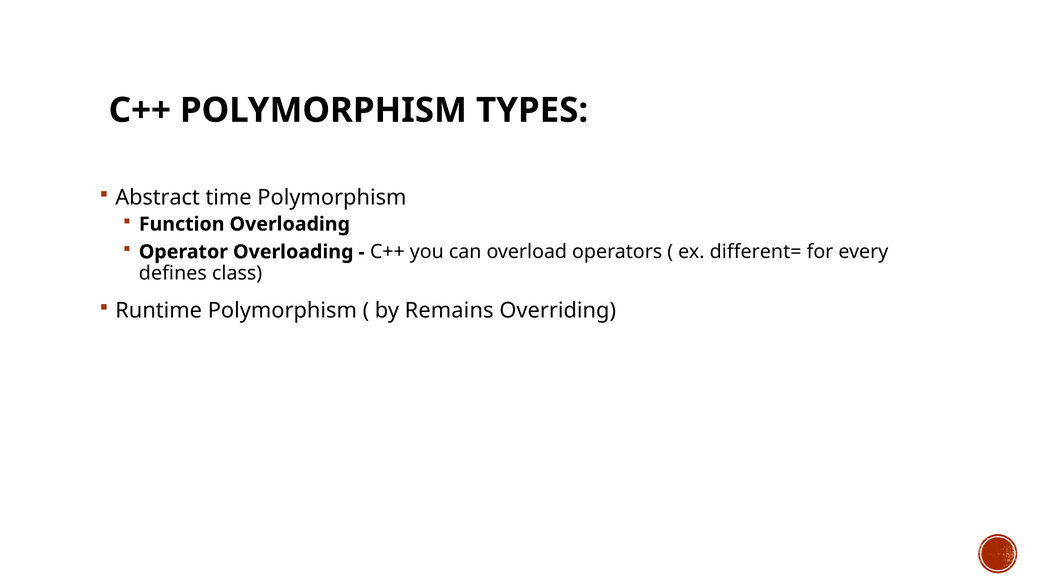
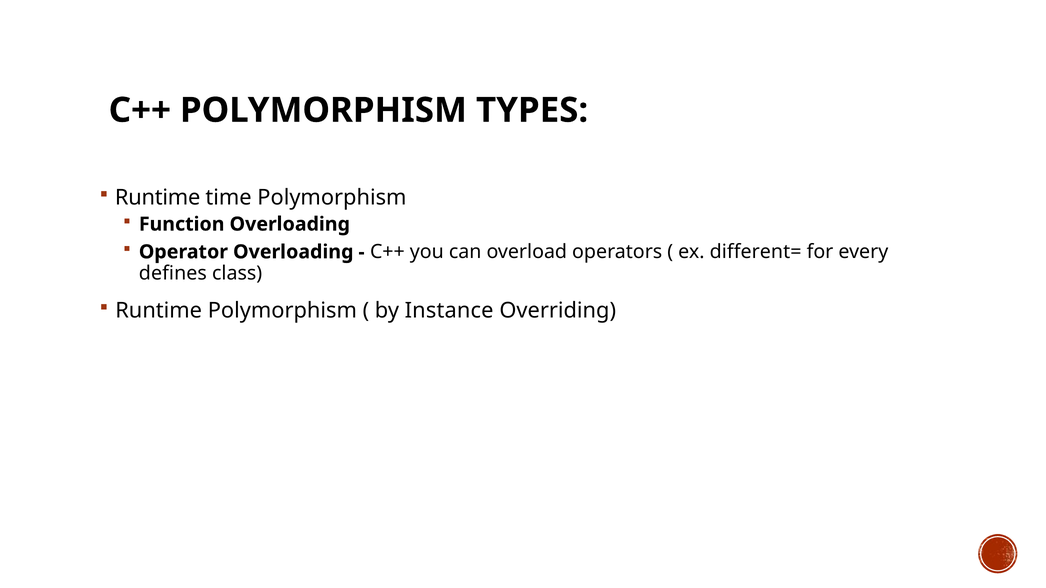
Abstract at (158, 198): Abstract -> Runtime
Remains: Remains -> Instance
